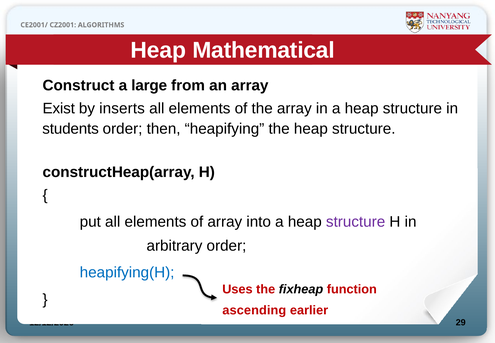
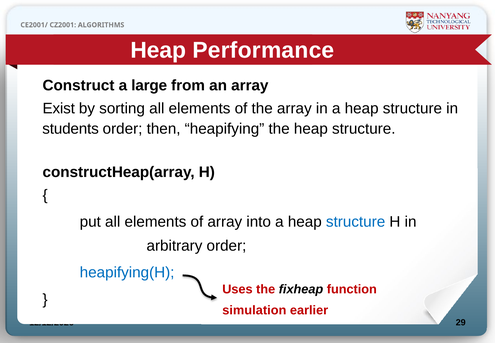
Mathematical: Mathematical -> Performance
inserts: inserts -> sorting
structure at (356, 222) colour: purple -> blue
ascending: ascending -> simulation
